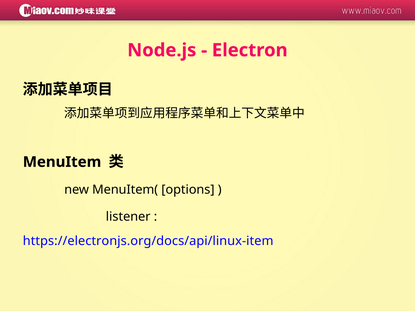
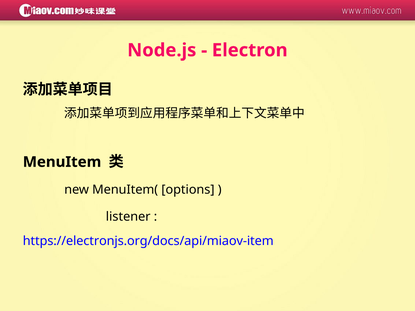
https://electronjs.org/docs/api/linux-item: https://electronjs.org/docs/api/linux-item -> https://electronjs.org/docs/api/miaov-item
